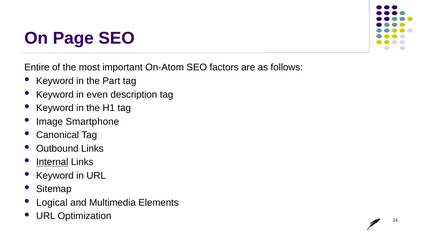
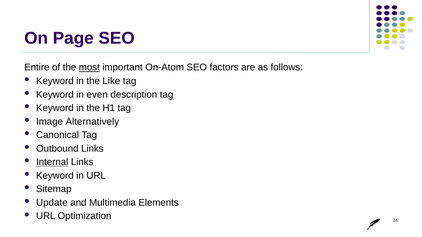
most underline: none -> present
Part: Part -> Like
Smartphone: Smartphone -> Alternatively
Logical: Logical -> Update
